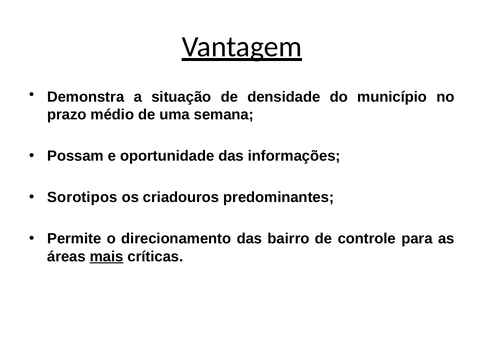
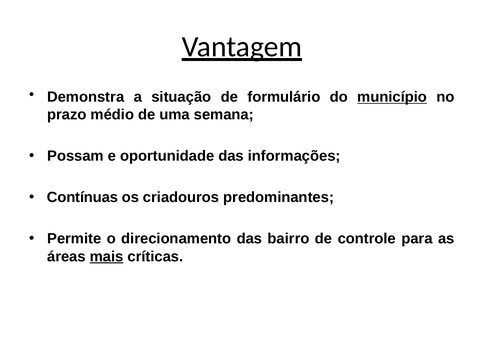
densidade: densidade -> formulário
município underline: none -> present
Sorotipos: Sorotipos -> Contínuas
